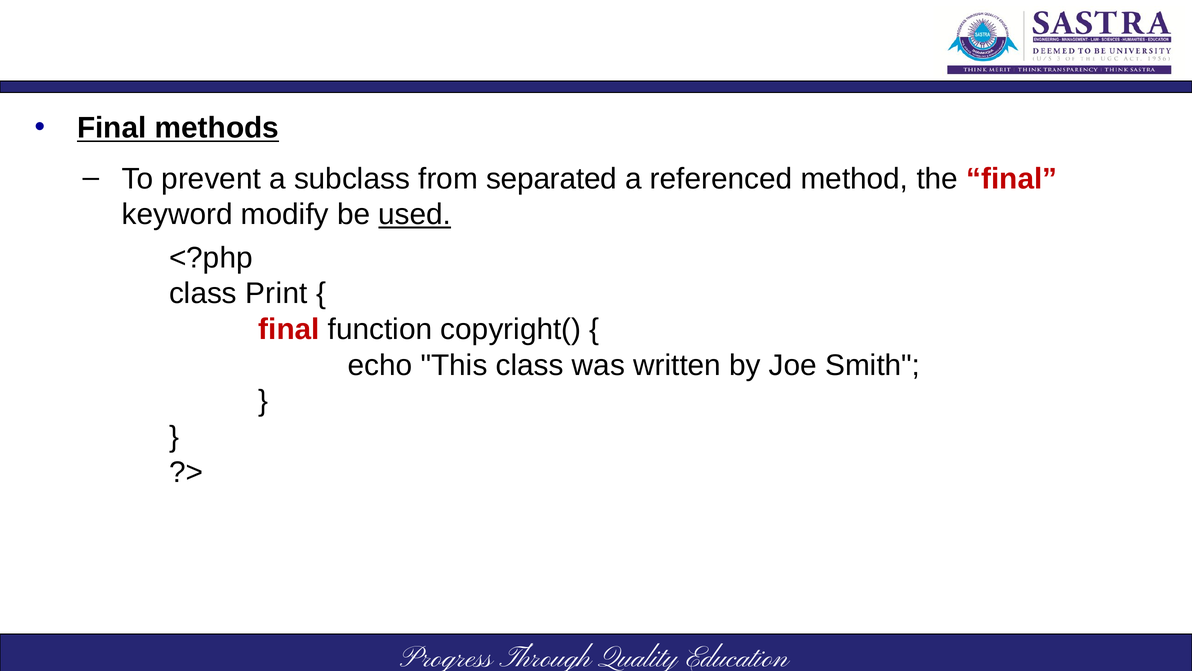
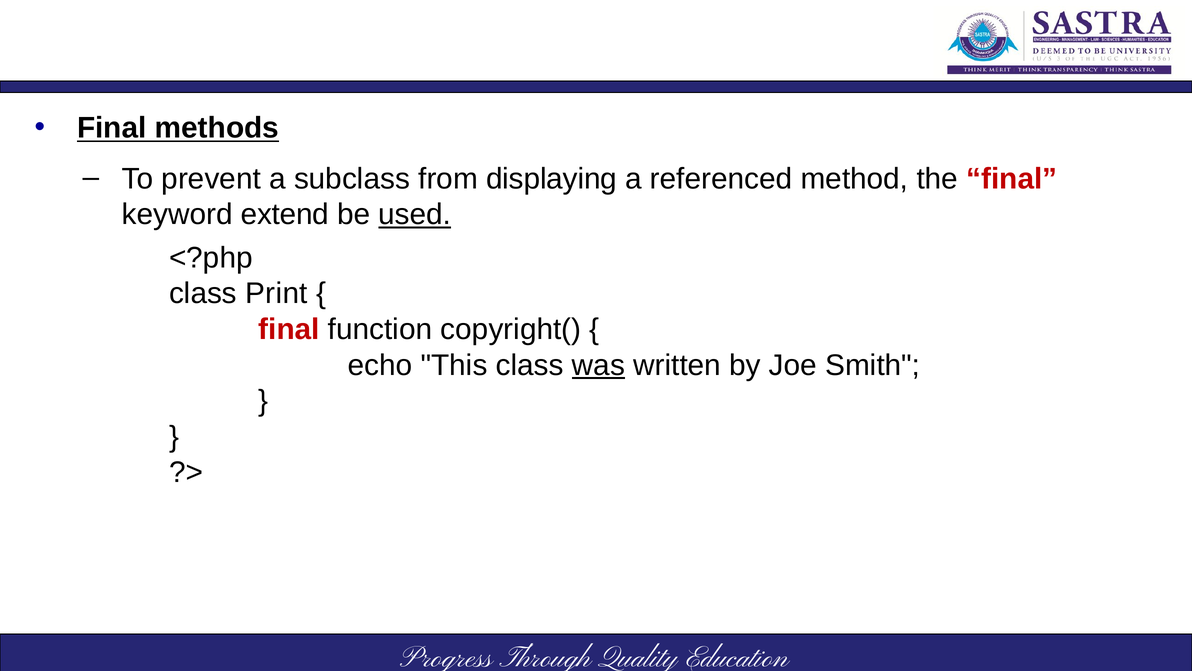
separated: separated -> displaying
modify: modify -> extend
was underline: none -> present
